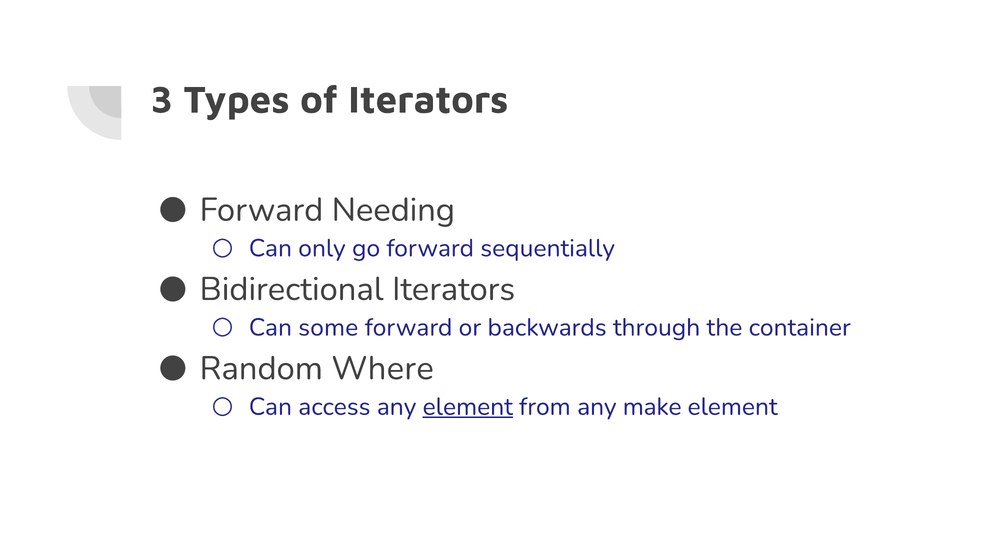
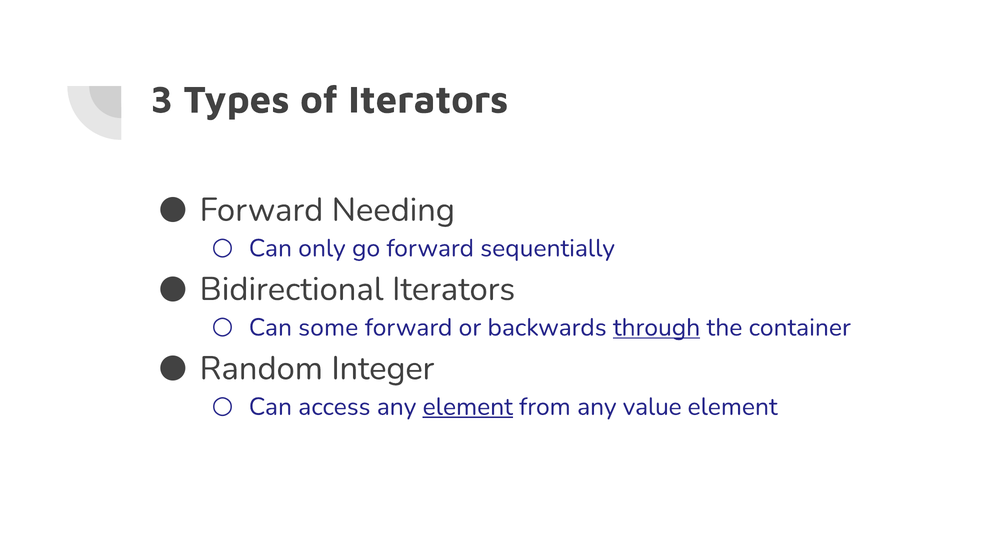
through underline: none -> present
Where: Where -> Integer
make: make -> value
